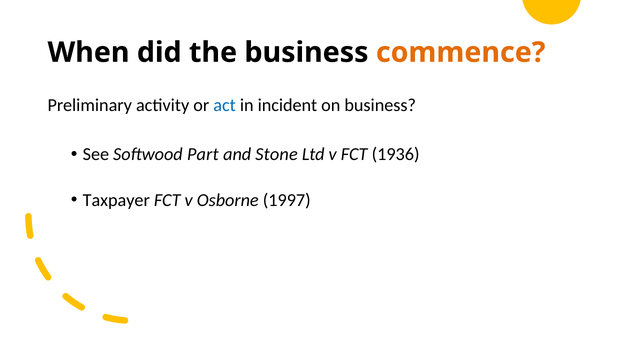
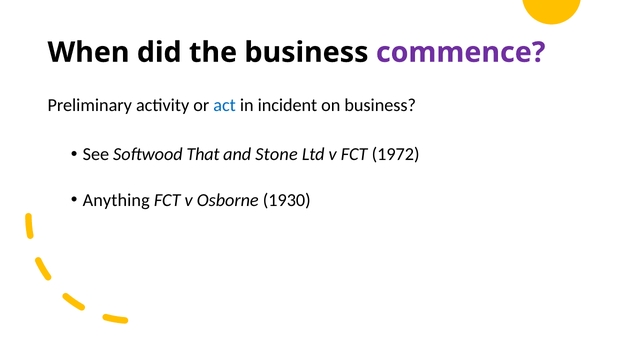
commence colour: orange -> purple
Part: Part -> That
1936: 1936 -> 1972
Taxpayer: Taxpayer -> Anything
1997: 1997 -> 1930
